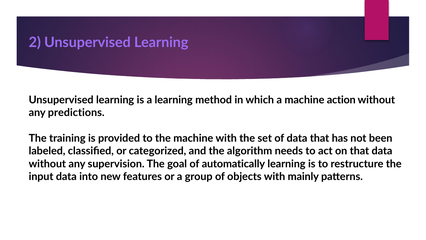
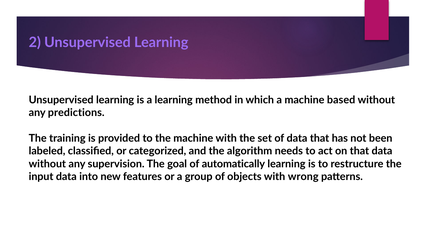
action: action -> based
mainly: mainly -> wrong
